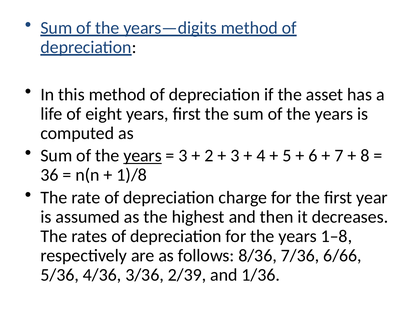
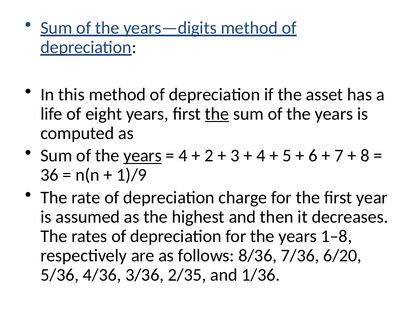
the at (217, 114) underline: none -> present
3 at (183, 156): 3 -> 4
1)/8: 1)/8 -> 1)/9
6/66: 6/66 -> 6/20
2/39: 2/39 -> 2/35
